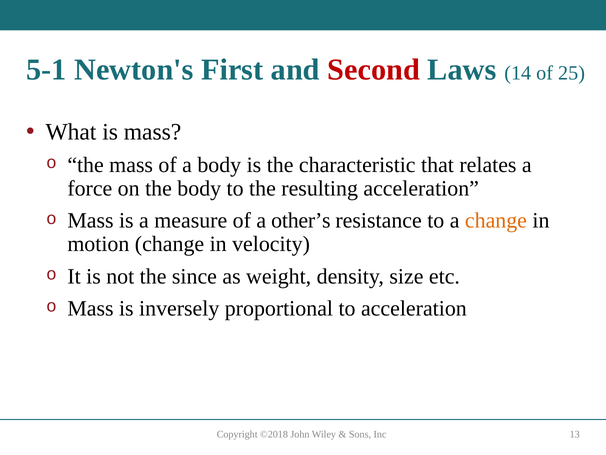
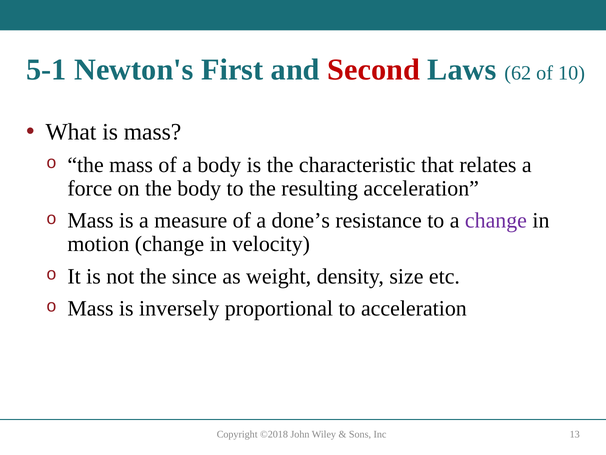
14: 14 -> 62
25: 25 -> 10
other’s: other’s -> done’s
change at (496, 220) colour: orange -> purple
